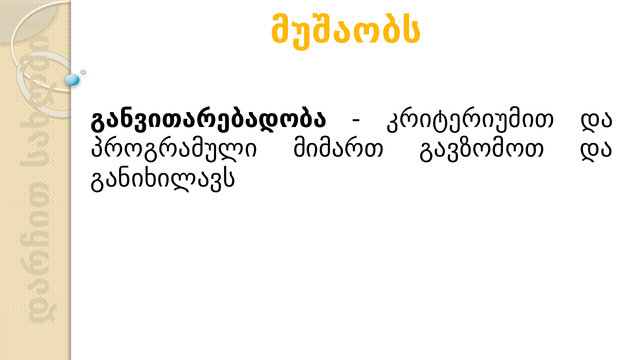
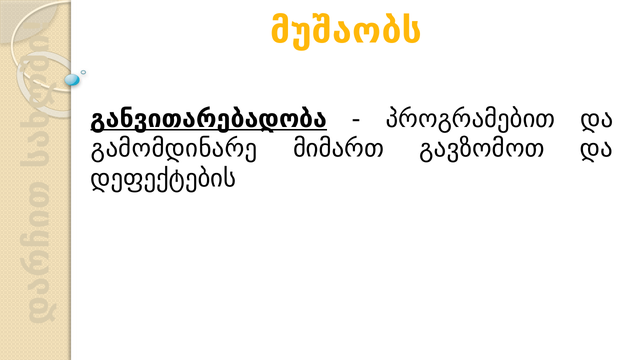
განვითარებადობა underline: none -> present
კრიტერიუმით: კრიტერიუმით -> პროგრამებით
პროგრამული: პროგრამული -> გამომდინარე
განიხილავს: განიხილავს -> დეფექტების
